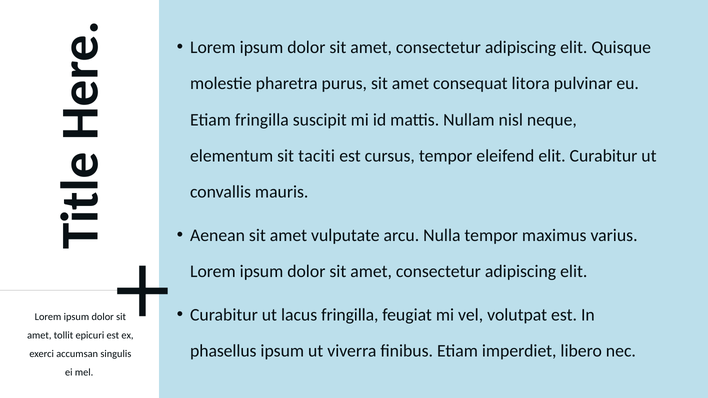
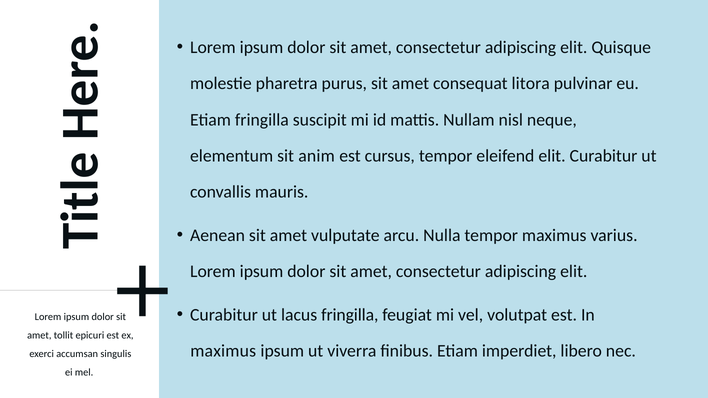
taciti: taciti -> anim
phasellus at (223, 351): phasellus -> maximus
